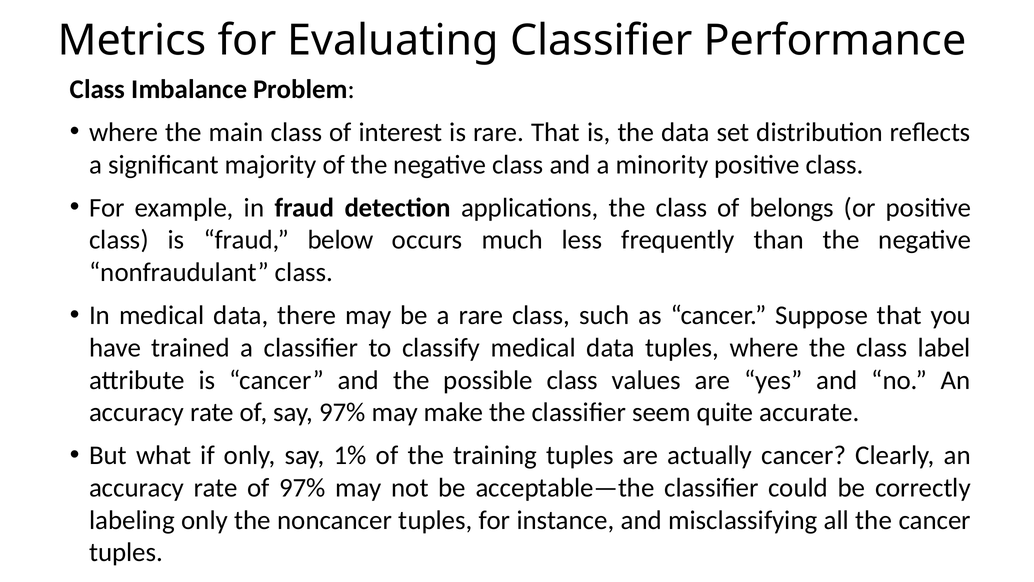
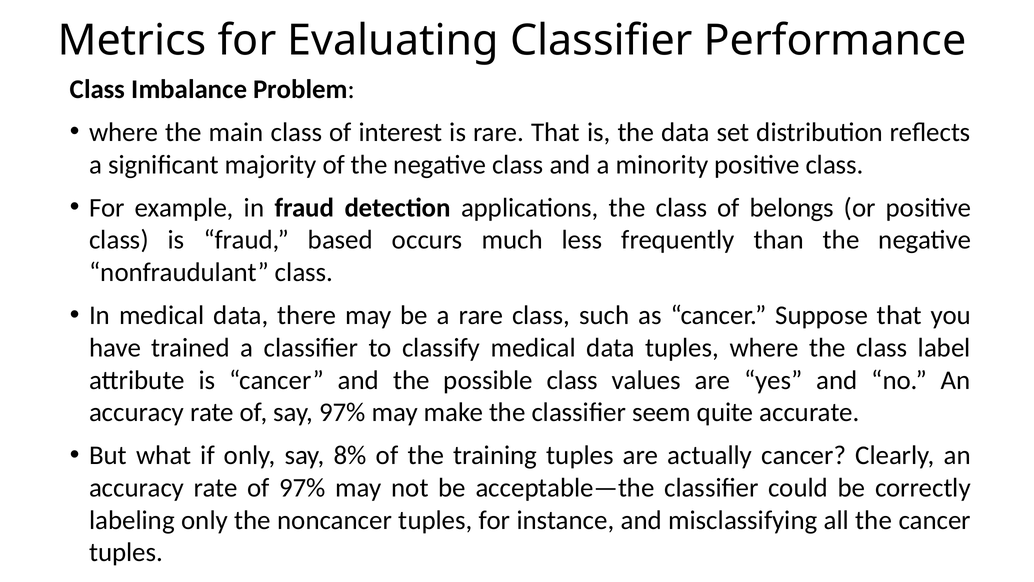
below: below -> based
1%: 1% -> 8%
